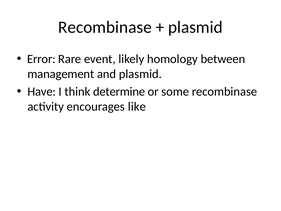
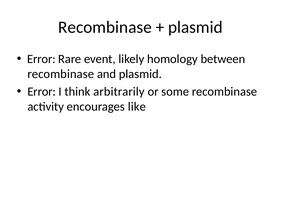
management at (61, 74): management -> recombinase
Have at (42, 91): Have -> Error
determine: determine -> arbitrarily
